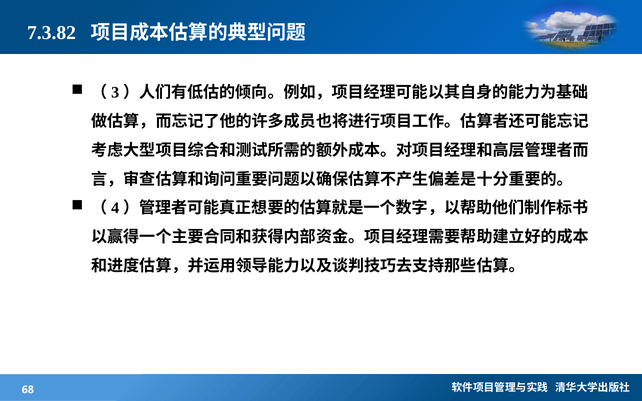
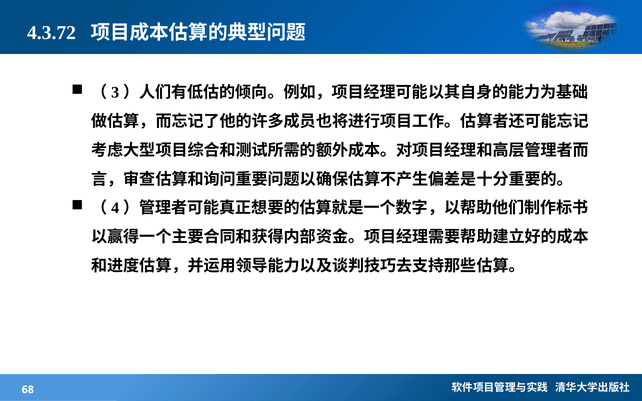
7.3.82: 7.3.82 -> 4.3.72
